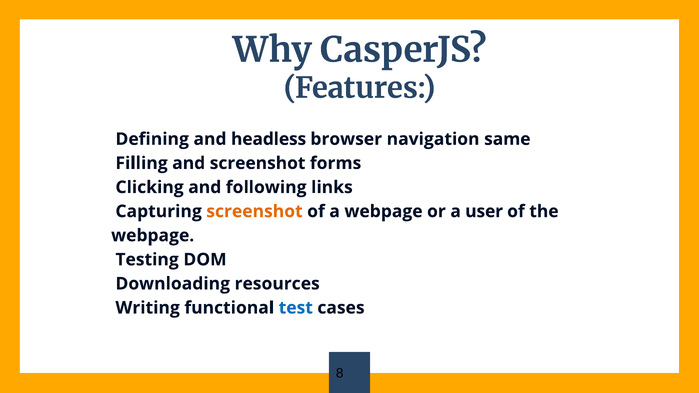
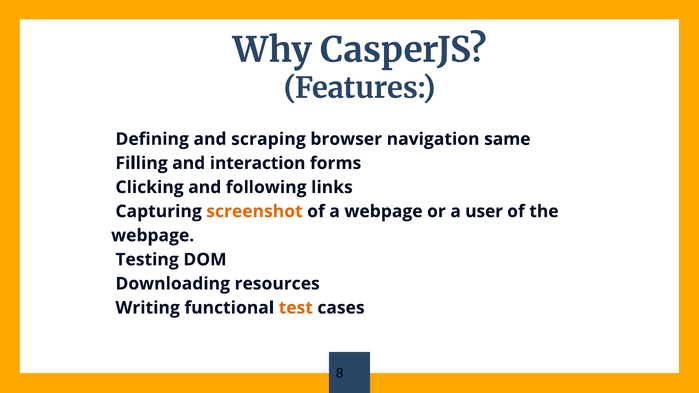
headless: headless -> scraping
and screenshot: screenshot -> interaction
test colour: blue -> orange
